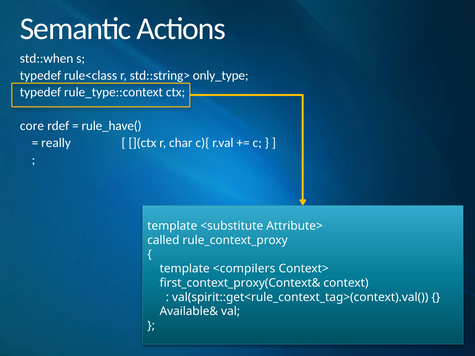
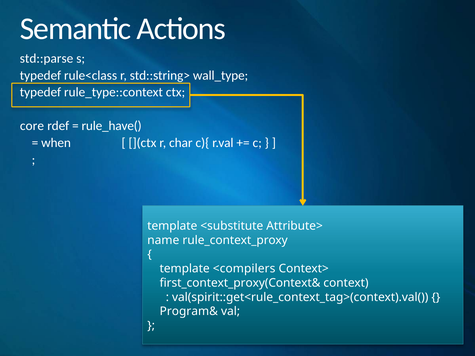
std::when: std::when -> std::parse
only_type: only_type -> wall_type
really: really -> when
called: called -> name
Available&: Available& -> Program&
